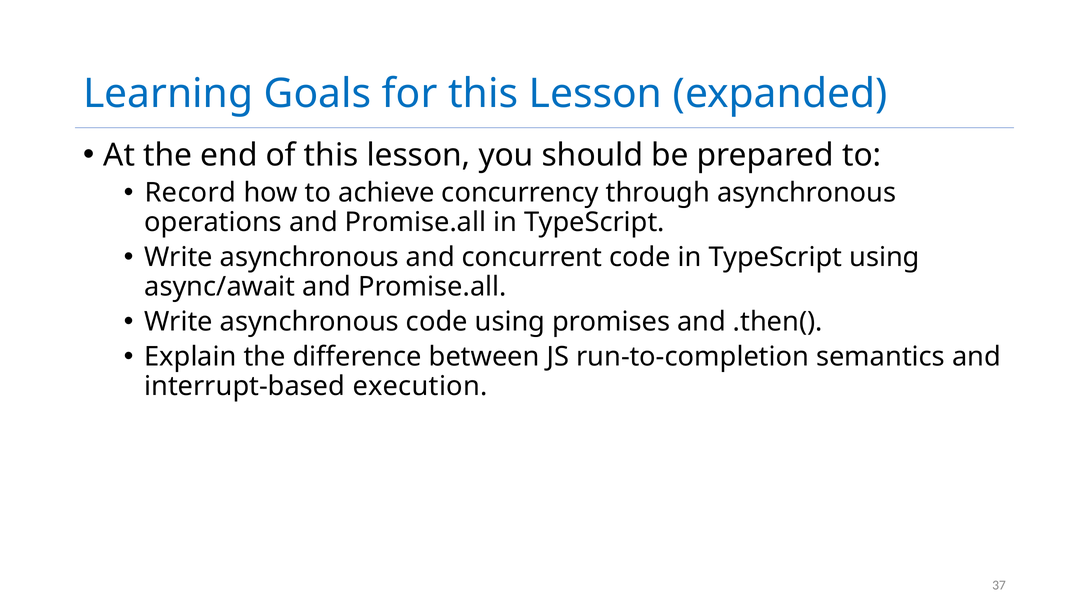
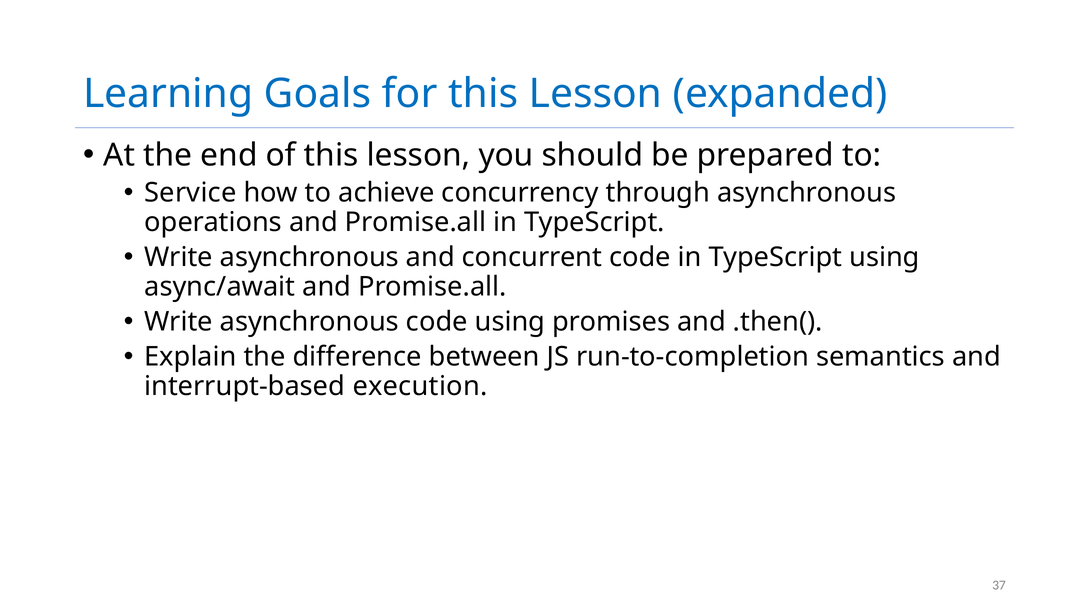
Record: Record -> Service
